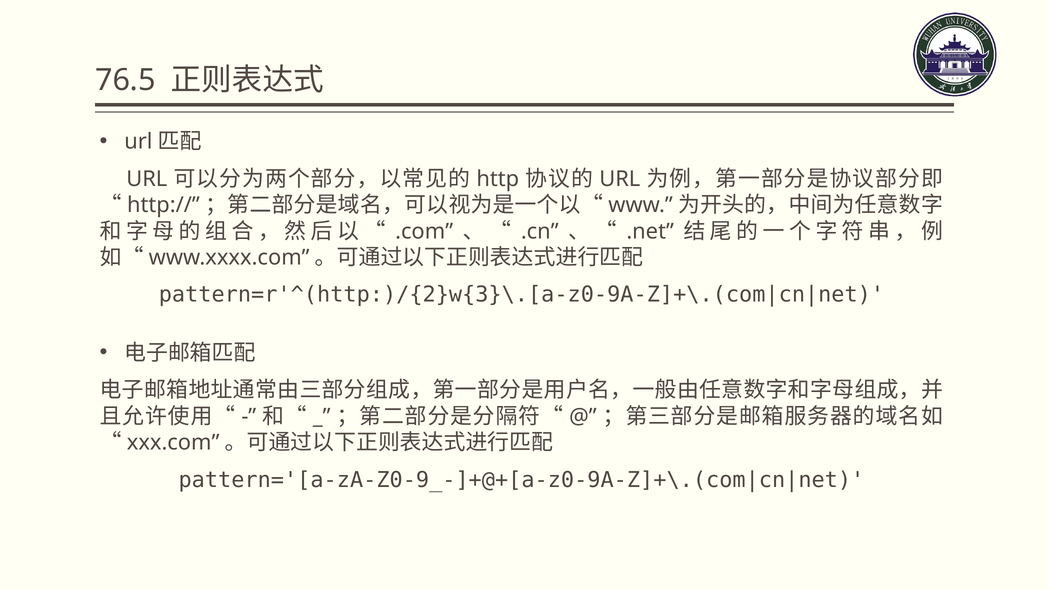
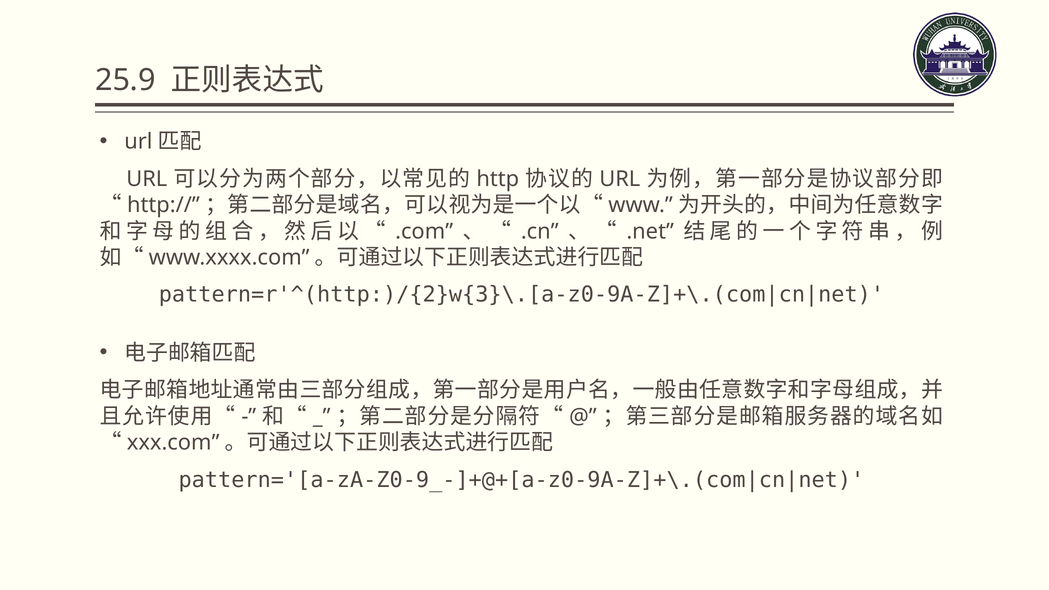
76.5: 76.5 -> 25.9
